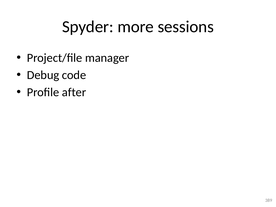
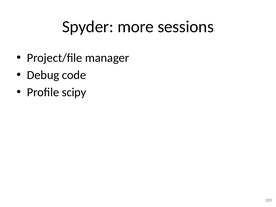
after: after -> scipy
